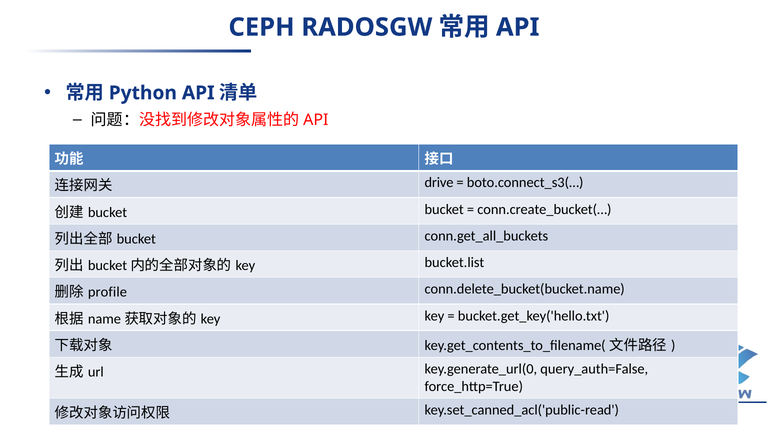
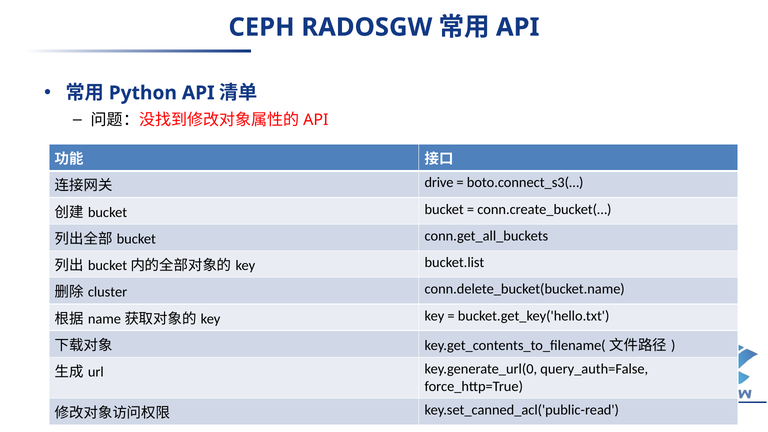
profile: profile -> cluster
